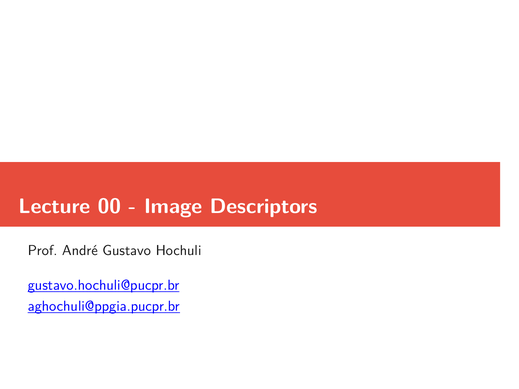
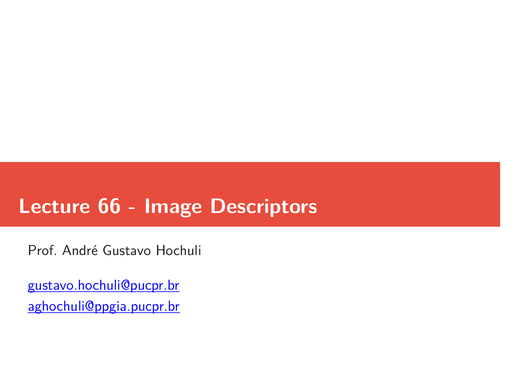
00: 00 -> 66
